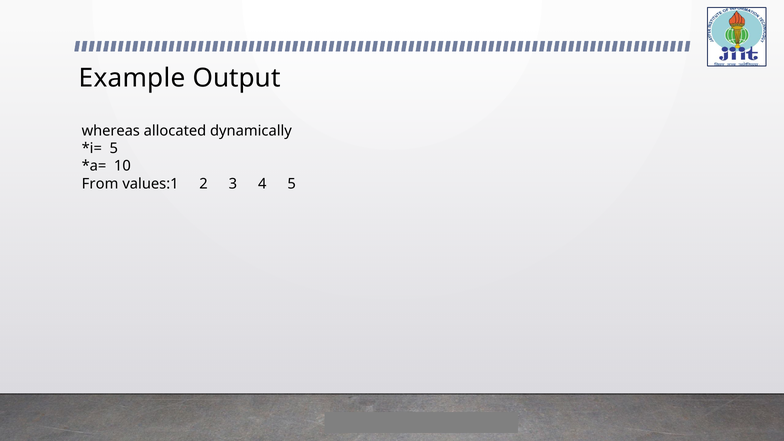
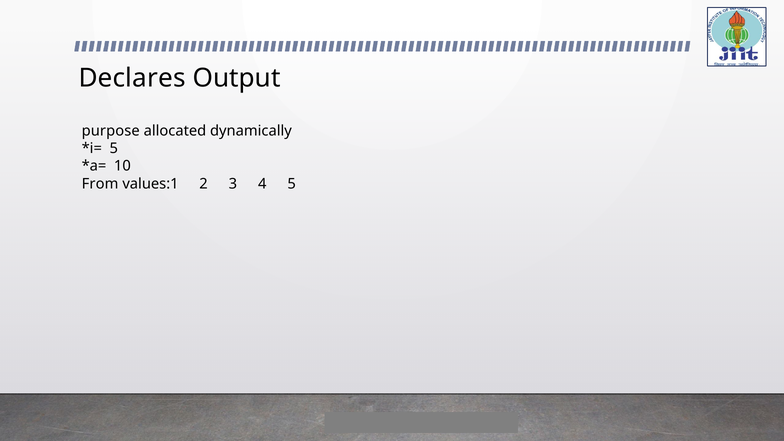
Example: Example -> Declares
whereas: whereas -> purpose
